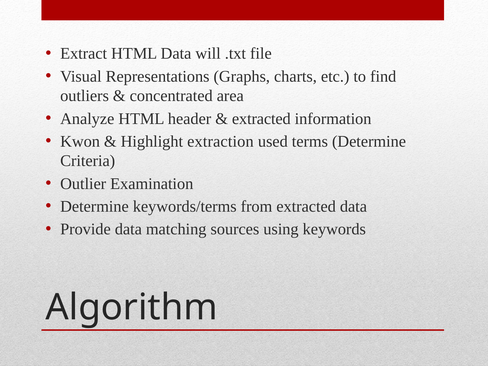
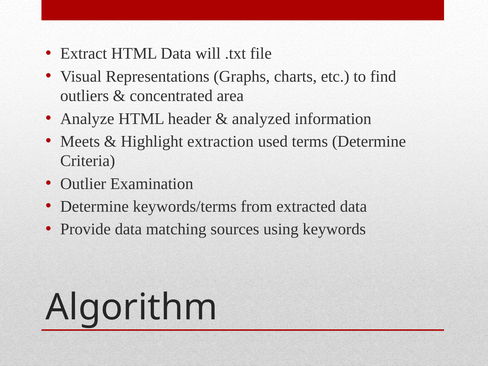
extracted at (261, 119): extracted -> analyzed
Kwon: Kwon -> Meets
